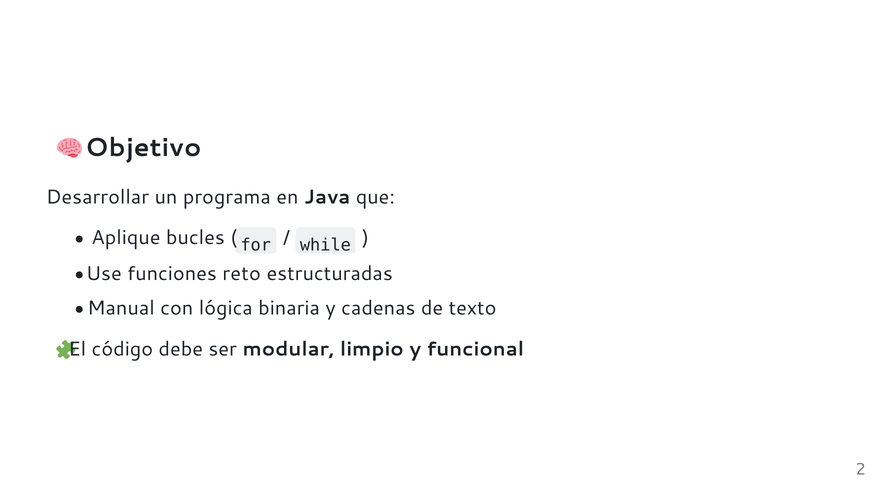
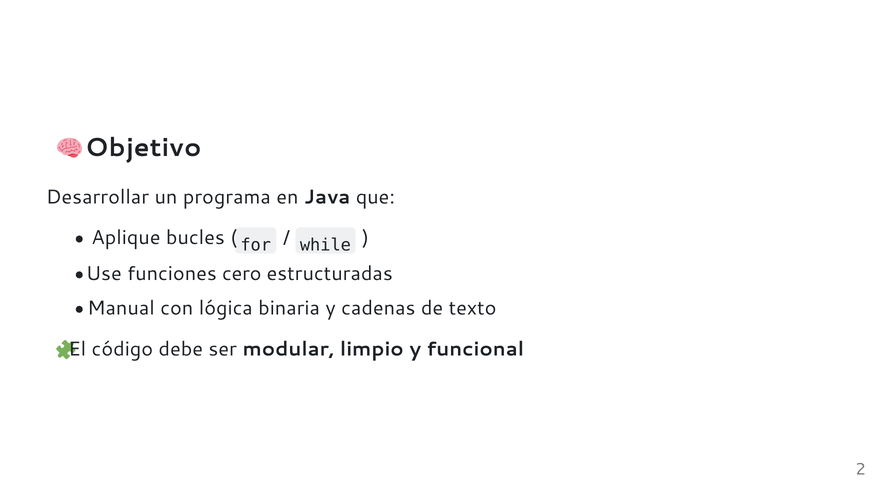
reto: reto -> cero
